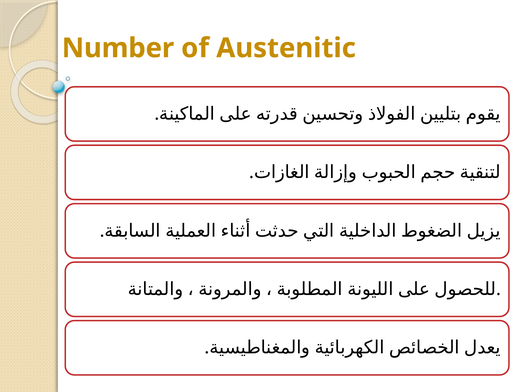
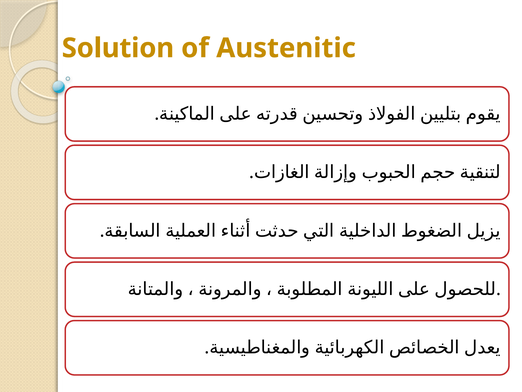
Number: Number -> Solution
